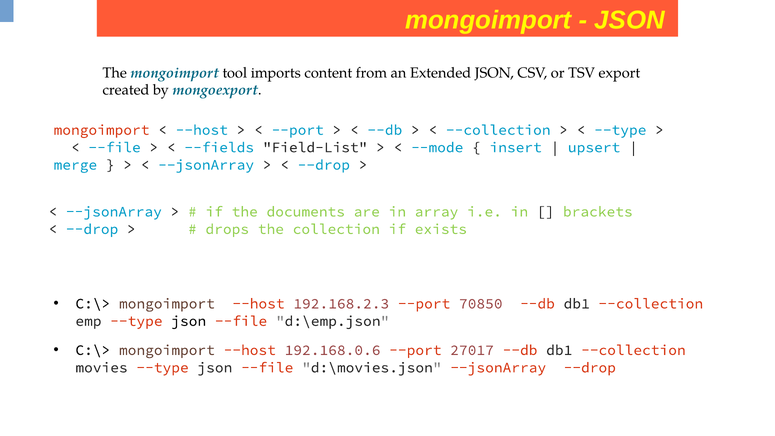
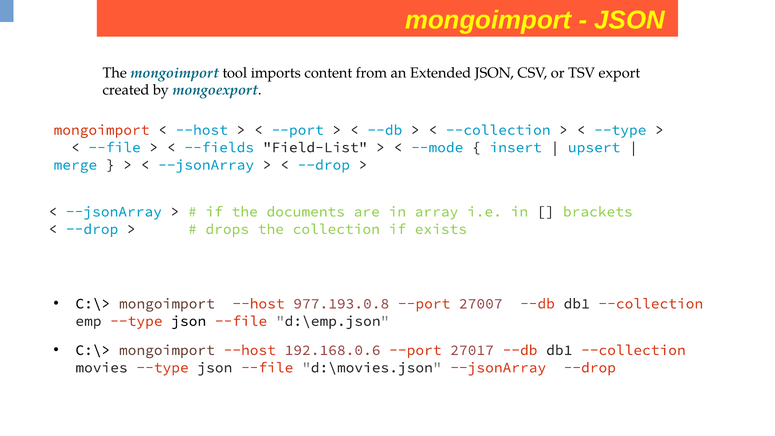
192.168.2.3: 192.168.2.3 -> 977.193.0.8
70850: 70850 -> 27007
